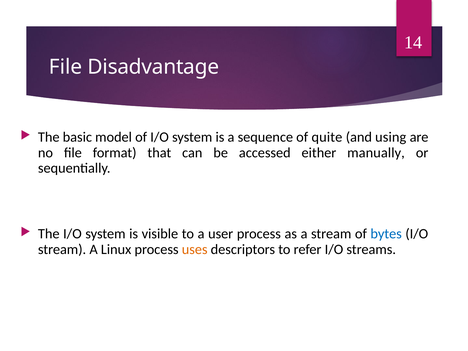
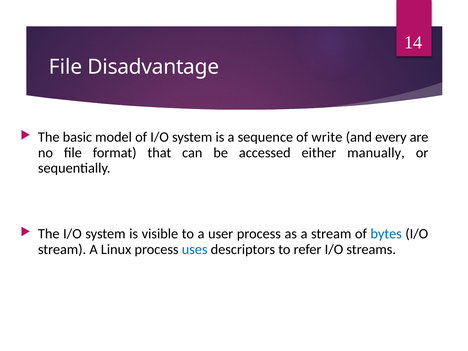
quite: quite -> write
using: using -> every
uses colour: orange -> blue
